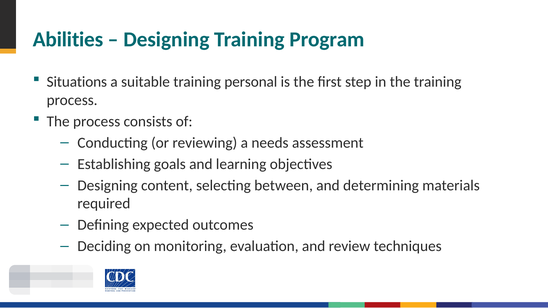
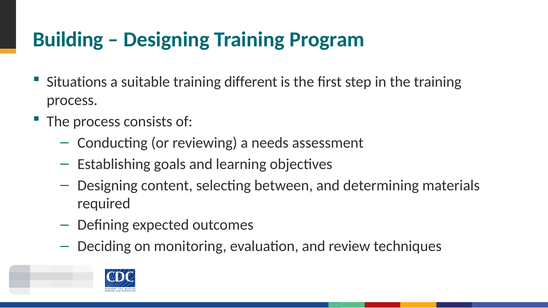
Abilities: Abilities -> Building
personal: personal -> different
